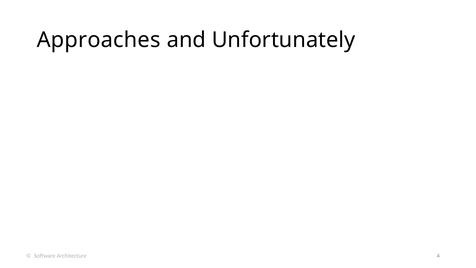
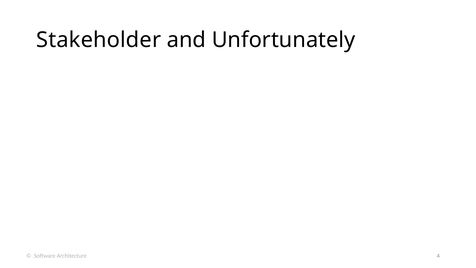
Approaches: Approaches -> Stakeholder
